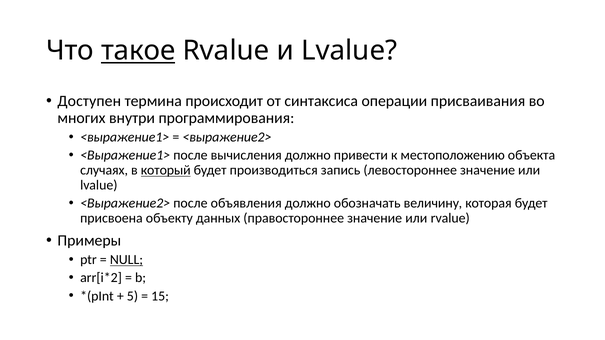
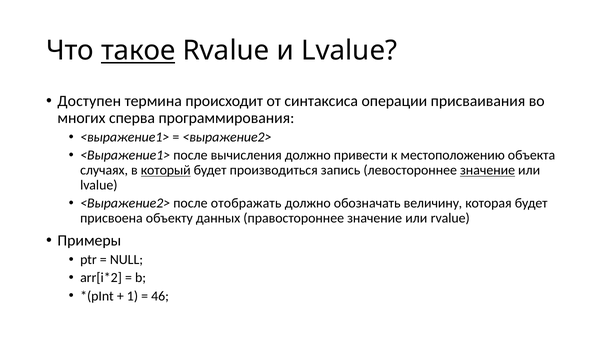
внутри: внутри -> сперва
значение at (488, 170) underline: none -> present
объявления: объявления -> отображать
NULL underline: present -> none
5: 5 -> 1
15: 15 -> 46
